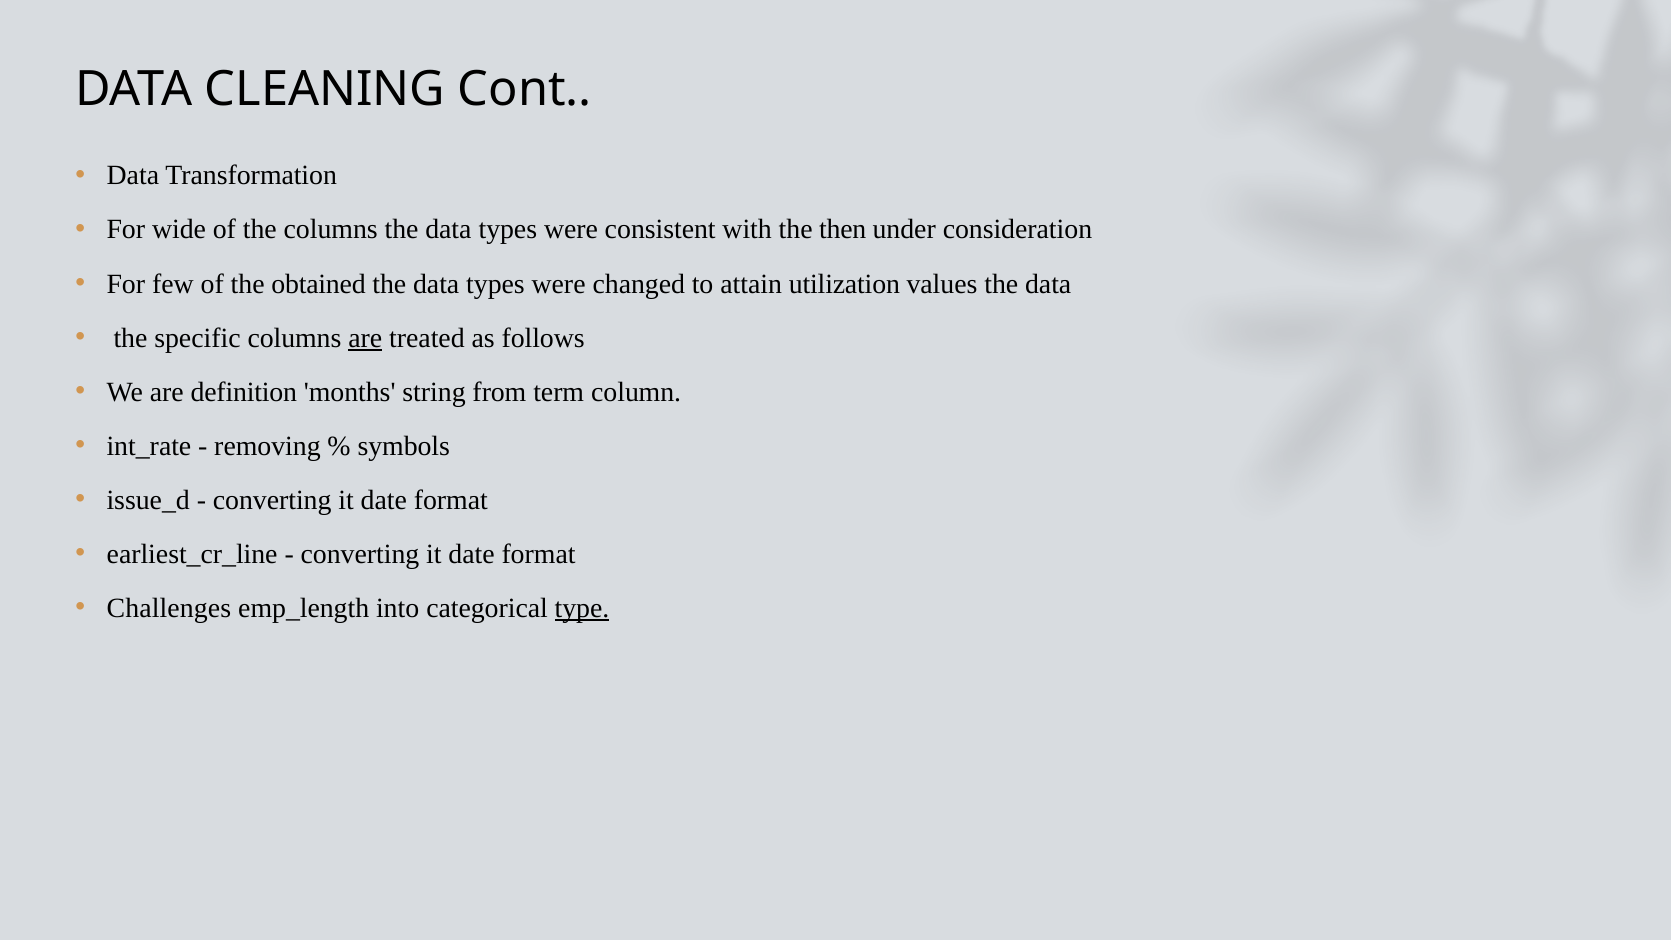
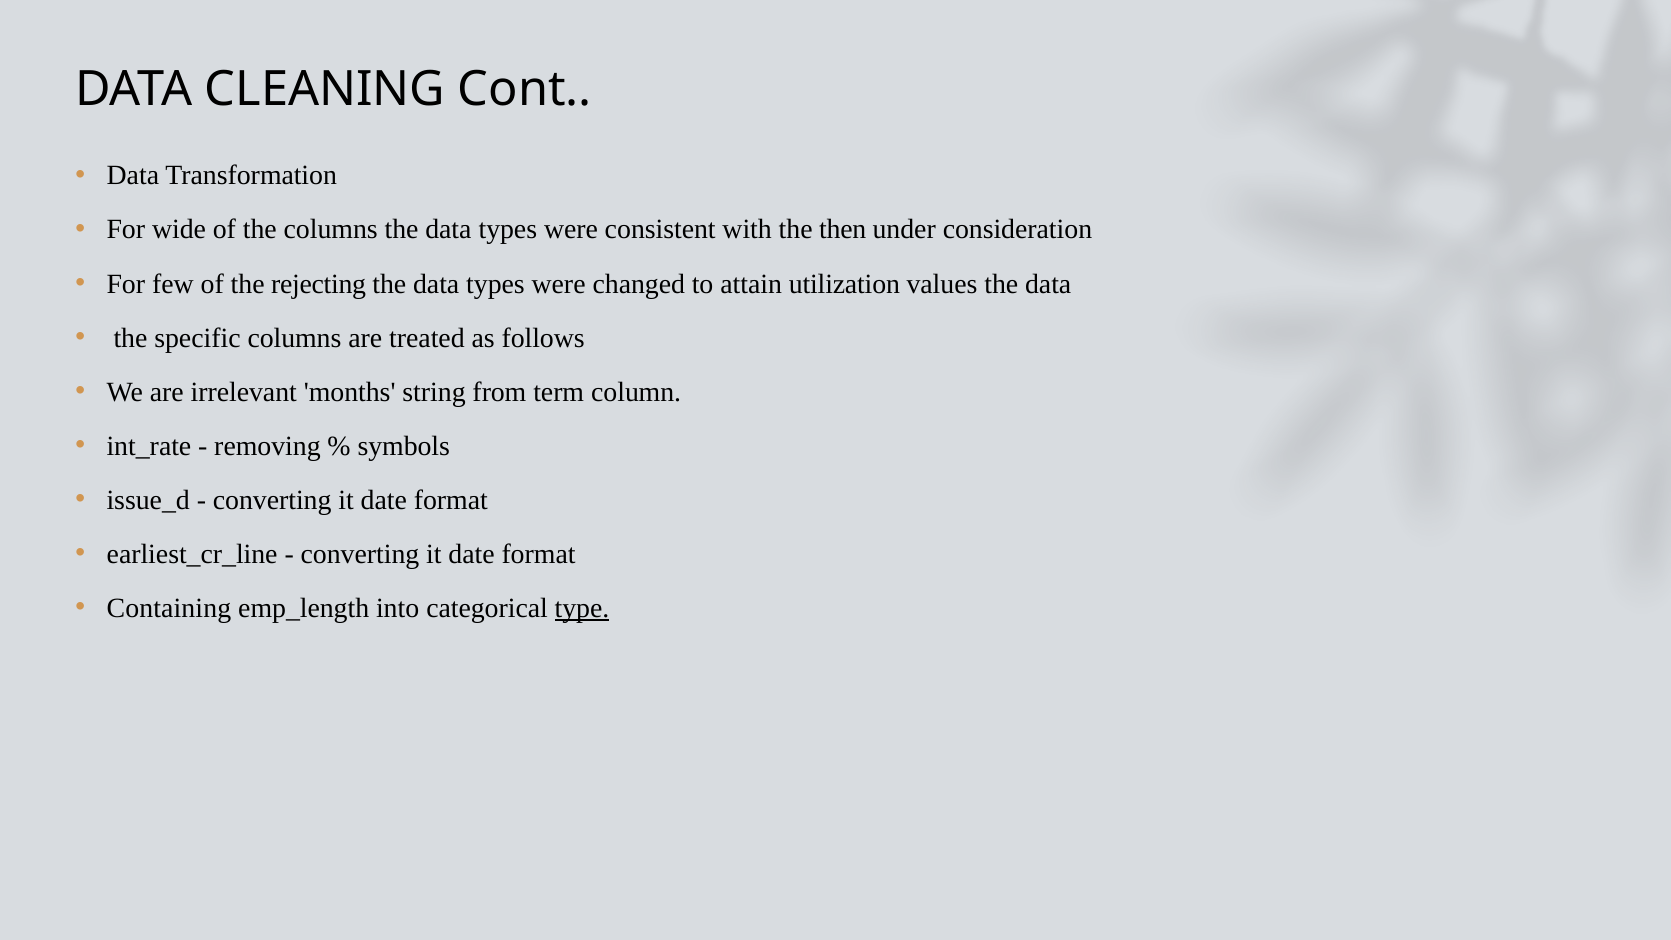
obtained: obtained -> rejecting
are at (365, 338) underline: present -> none
definition: definition -> irrelevant
Challenges: Challenges -> Containing
